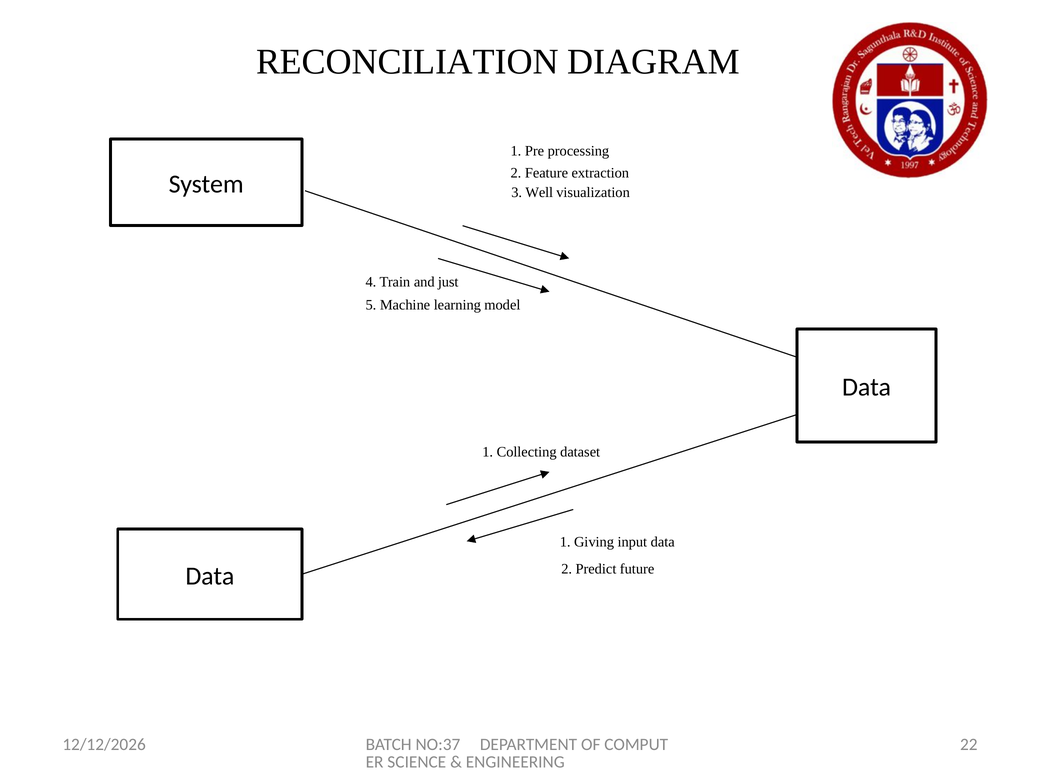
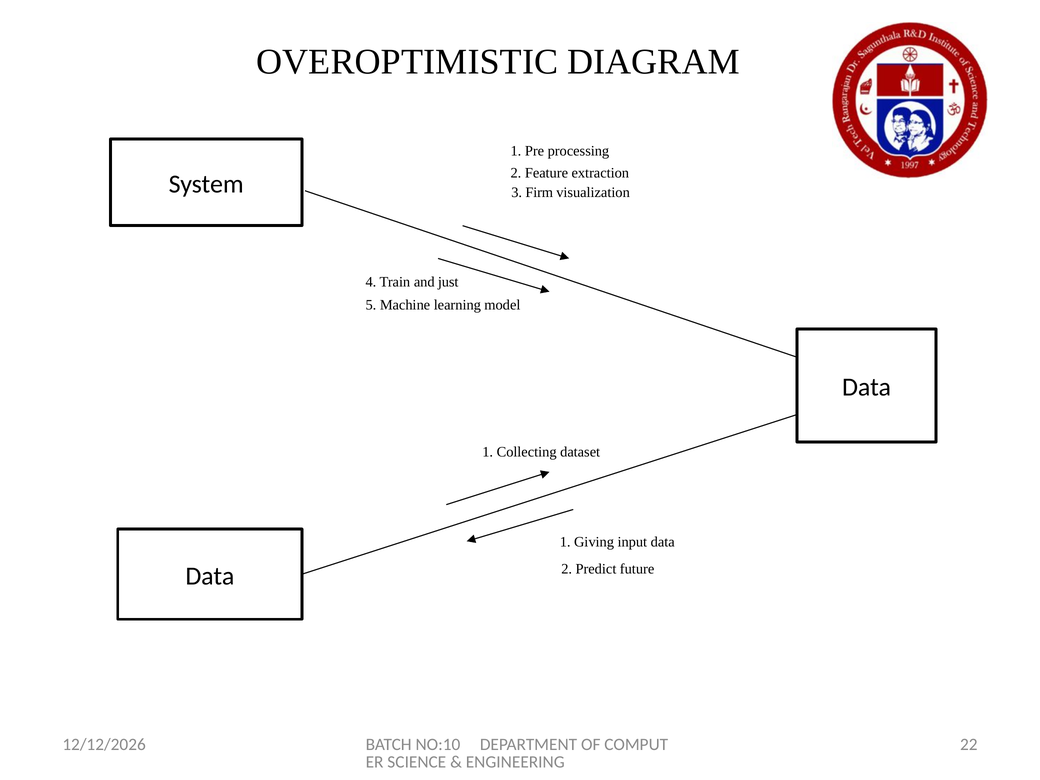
RECONCILIATION: RECONCILIATION -> OVEROPTIMISTIC
Well: Well -> Firm
NO:37: NO:37 -> NO:10
